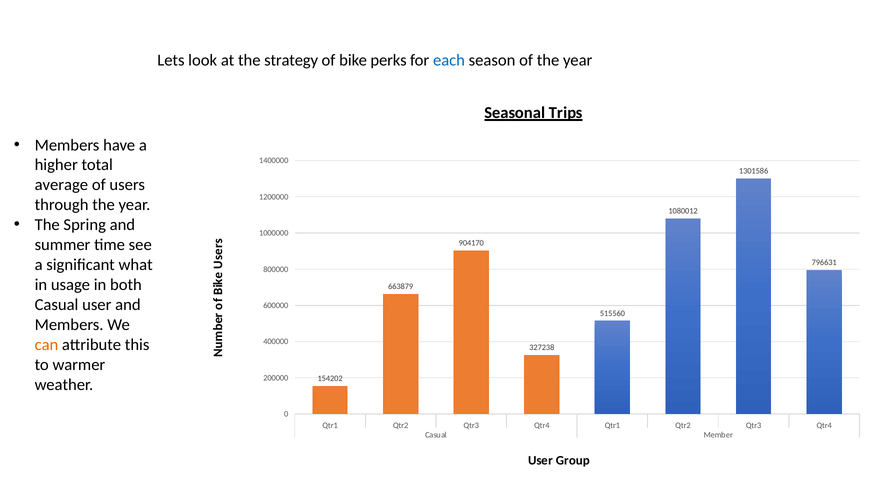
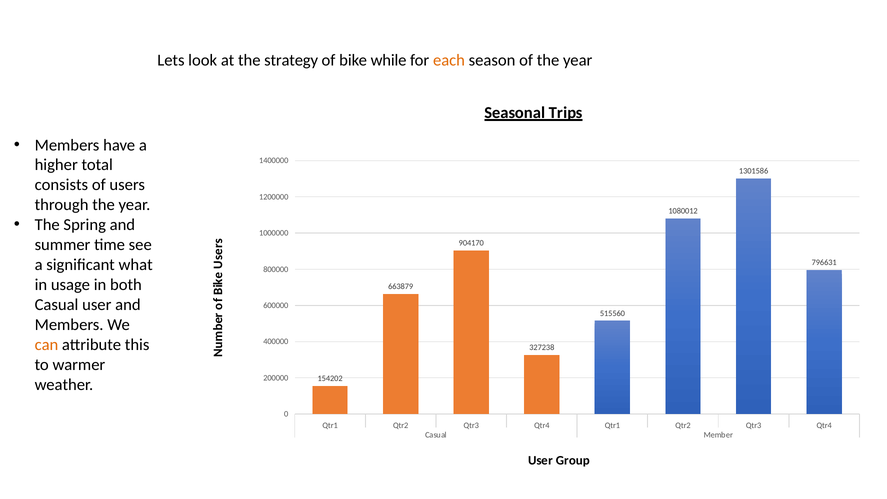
perks: perks -> while
each colour: blue -> orange
average: average -> consists
